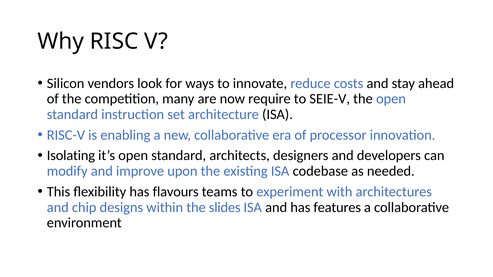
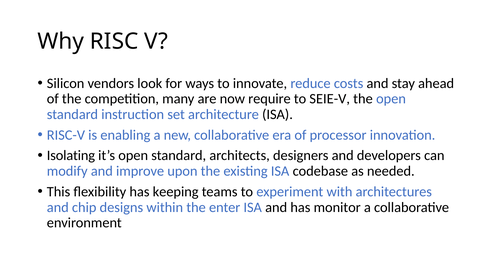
flavours: flavours -> keeping
slides: slides -> enter
features: features -> monitor
